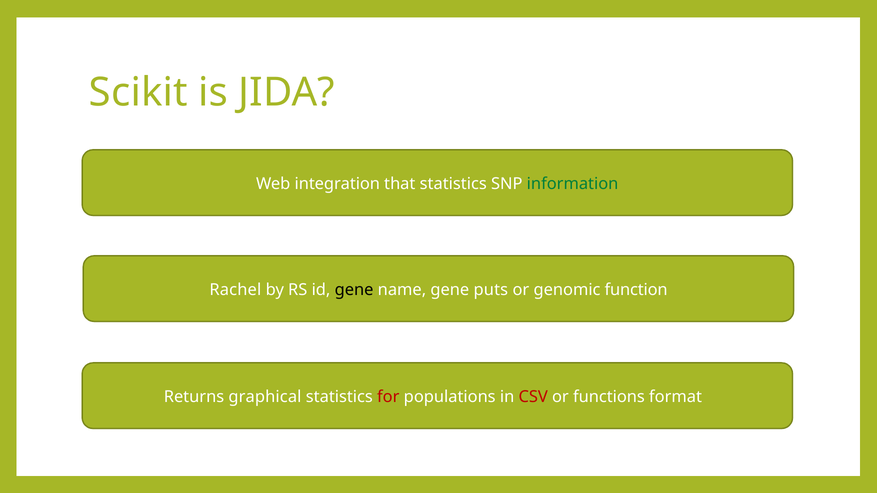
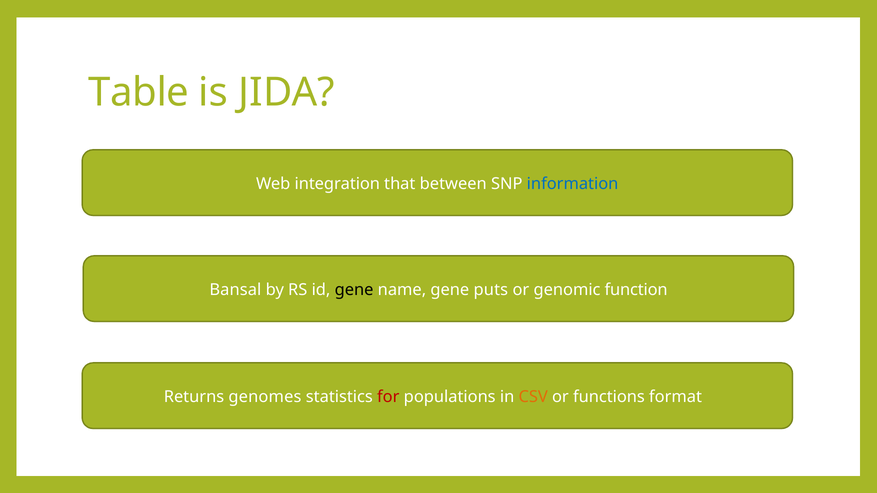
Scikit: Scikit -> Table
that statistics: statistics -> between
information colour: green -> blue
Rachel: Rachel -> Bansal
graphical: graphical -> genomes
CSV colour: red -> orange
